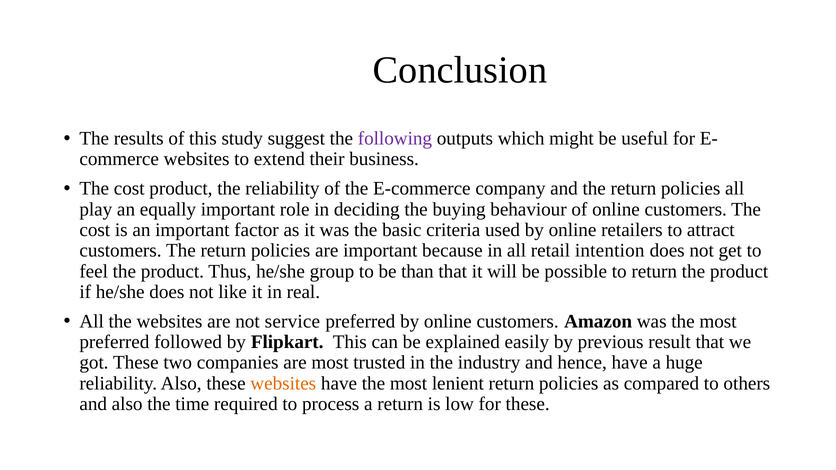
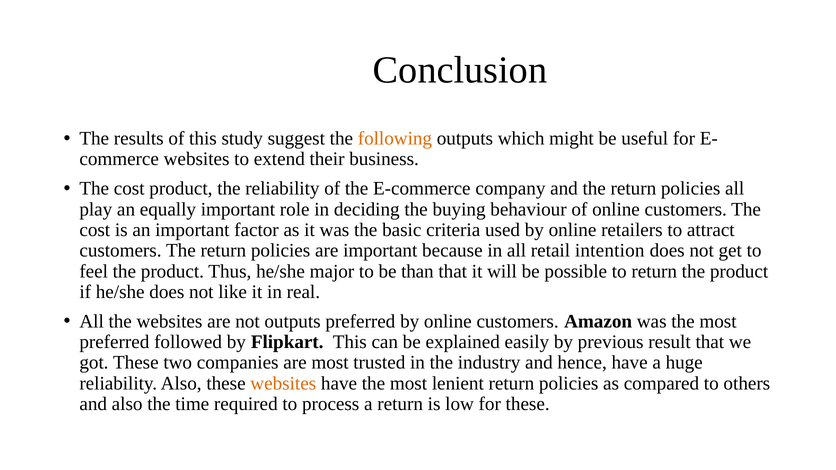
following colour: purple -> orange
group: group -> major
not service: service -> outputs
